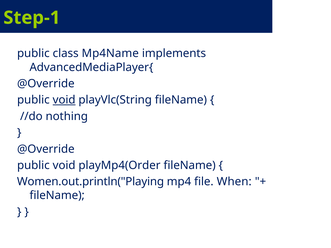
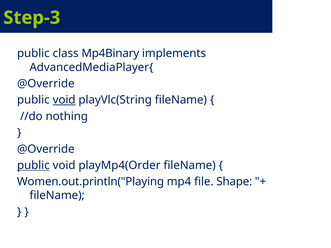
Step-1: Step-1 -> Step-3
Mp4Name: Mp4Name -> Mp4Binary
public at (33, 165) underline: none -> present
When: When -> Shape
